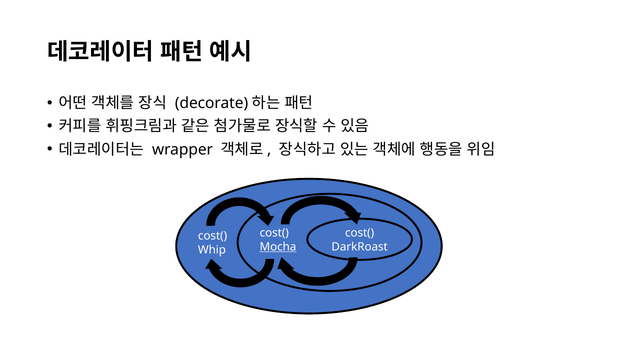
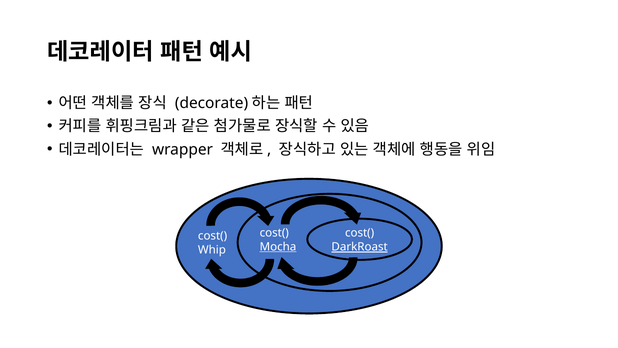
DarkRoast underline: none -> present
